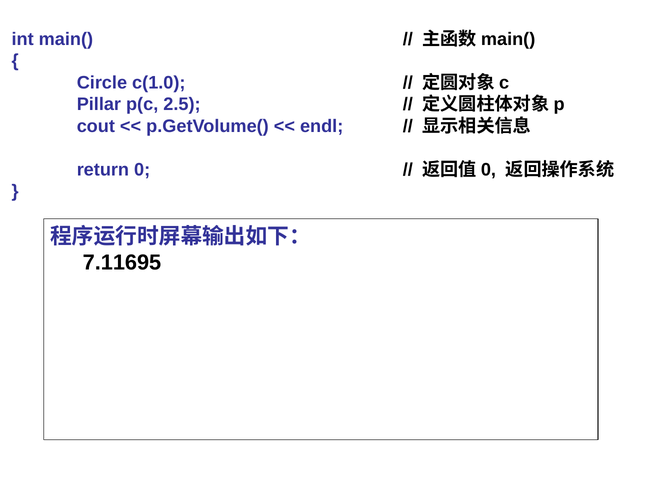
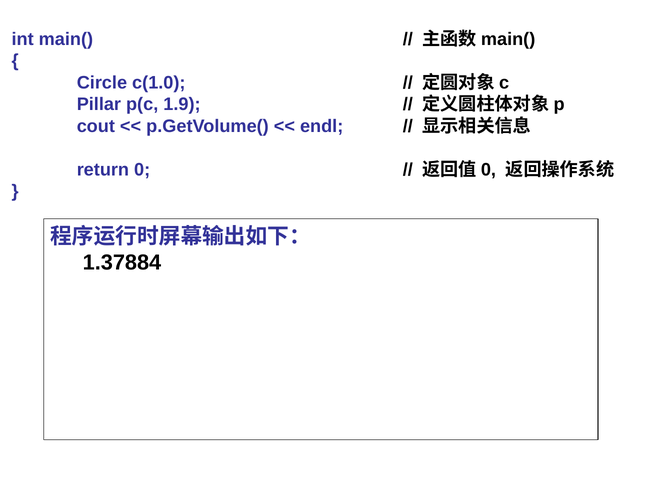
2.5: 2.5 -> 1.9
7.11695: 7.11695 -> 1.37884
